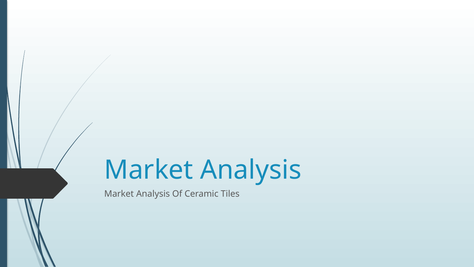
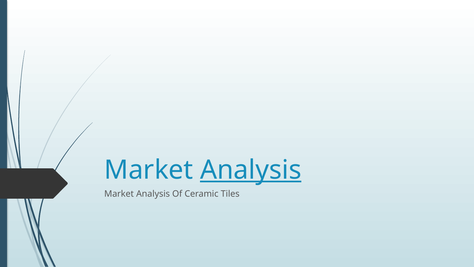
Analysis at (251, 170) underline: none -> present
